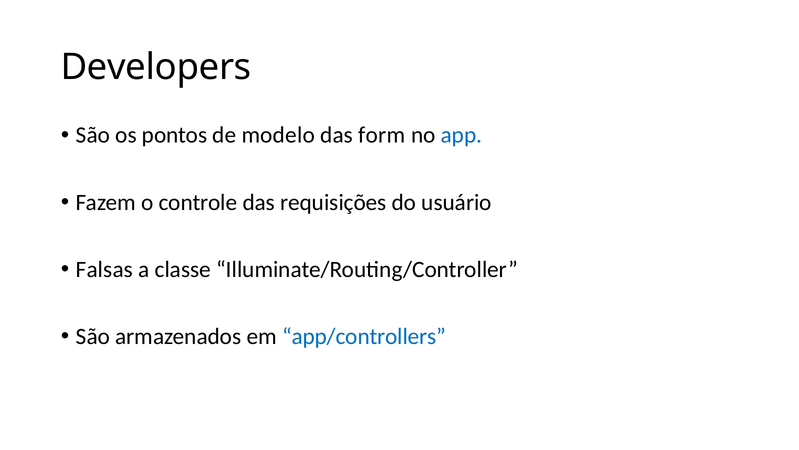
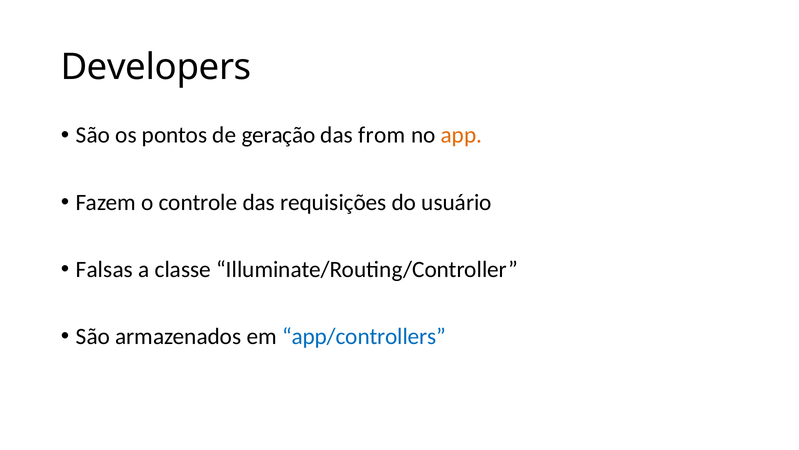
modelo: modelo -> geração
form: form -> from
app colour: blue -> orange
